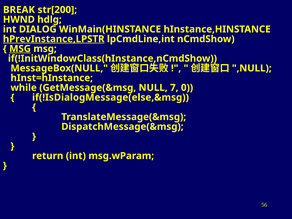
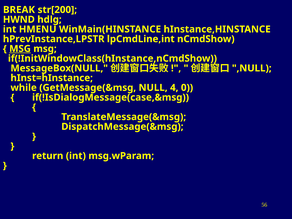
DIALOG: DIALOG -> HMENU
hPrevInstance,LPSTR underline: present -> none
7: 7 -> 4
if(!IsDialogMessage(else,&msg: if(!IsDialogMessage(else,&msg -> if(!IsDialogMessage(case,&msg
